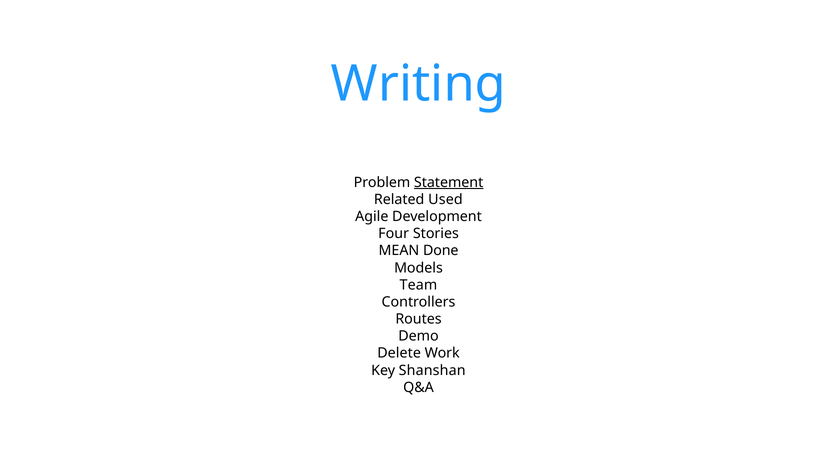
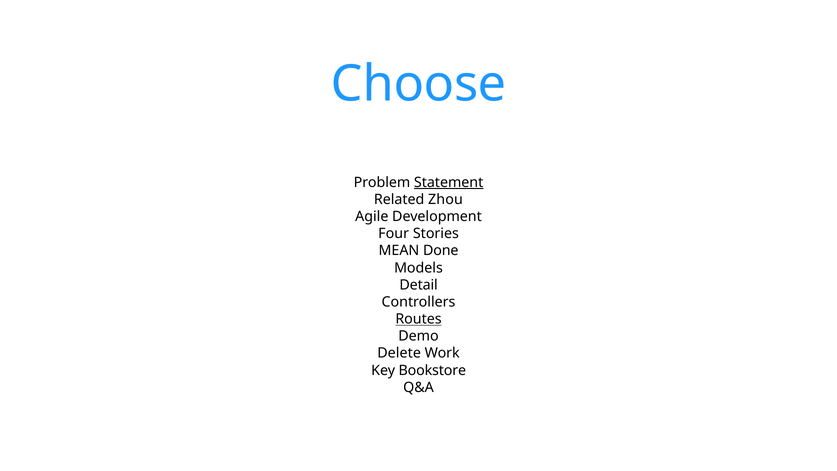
Writing: Writing -> Choose
Used: Used -> Zhou
Team: Team -> Detail
Routes underline: none -> present
Shanshan: Shanshan -> Bookstore
